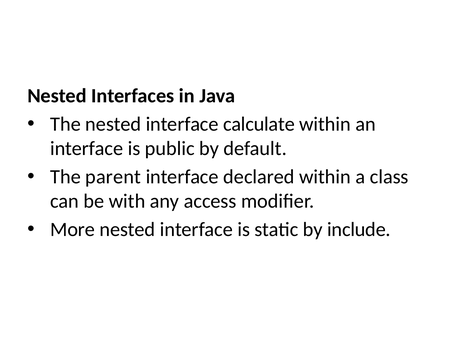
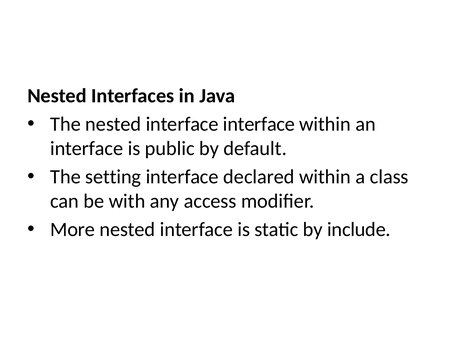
interface calculate: calculate -> interface
parent: parent -> setting
